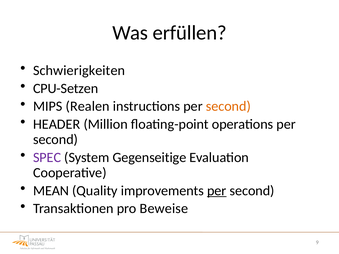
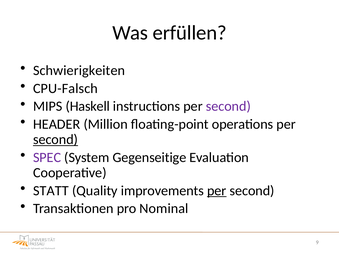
CPU-Setzen: CPU-Setzen -> CPU-Falsch
Realen: Realen -> Haskell
second at (228, 106) colour: orange -> purple
second at (56, 140) underline: none -> present
MEAN: MEAN -> STATT
Beweise: Beweise -> Nominal
